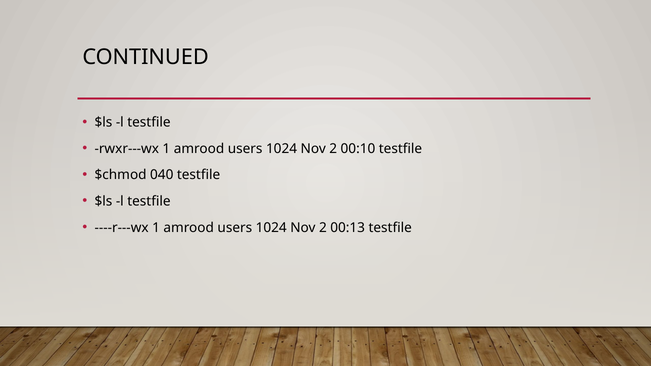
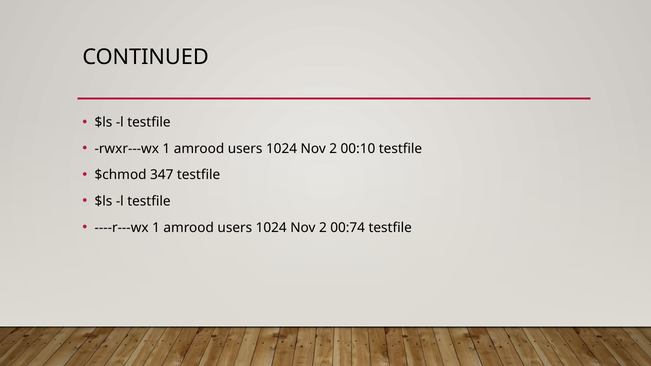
040: 040 -> 347
00:13: 00:13 -> 00:74
